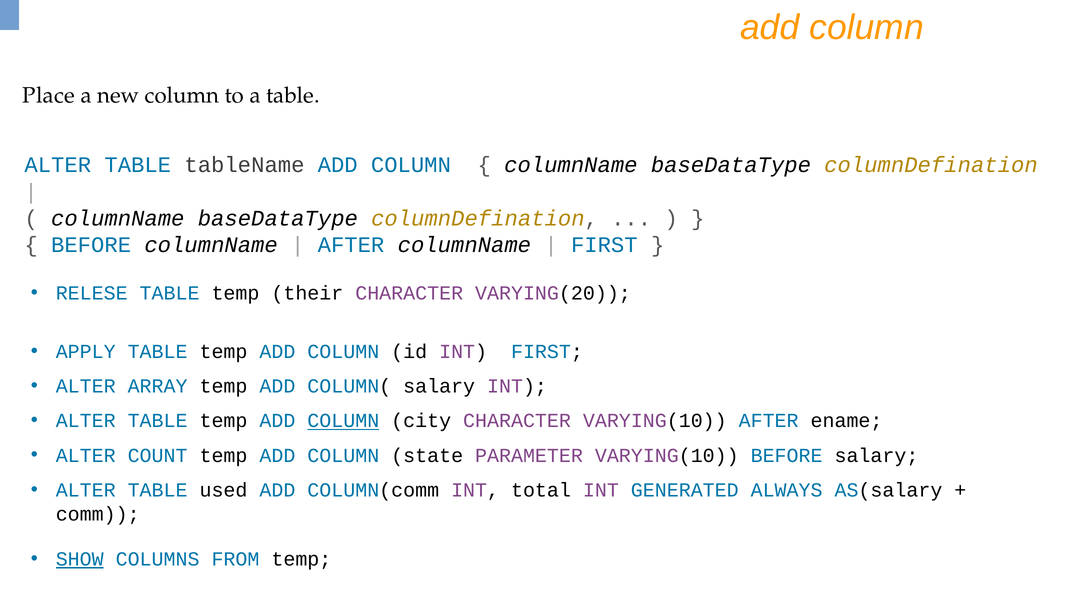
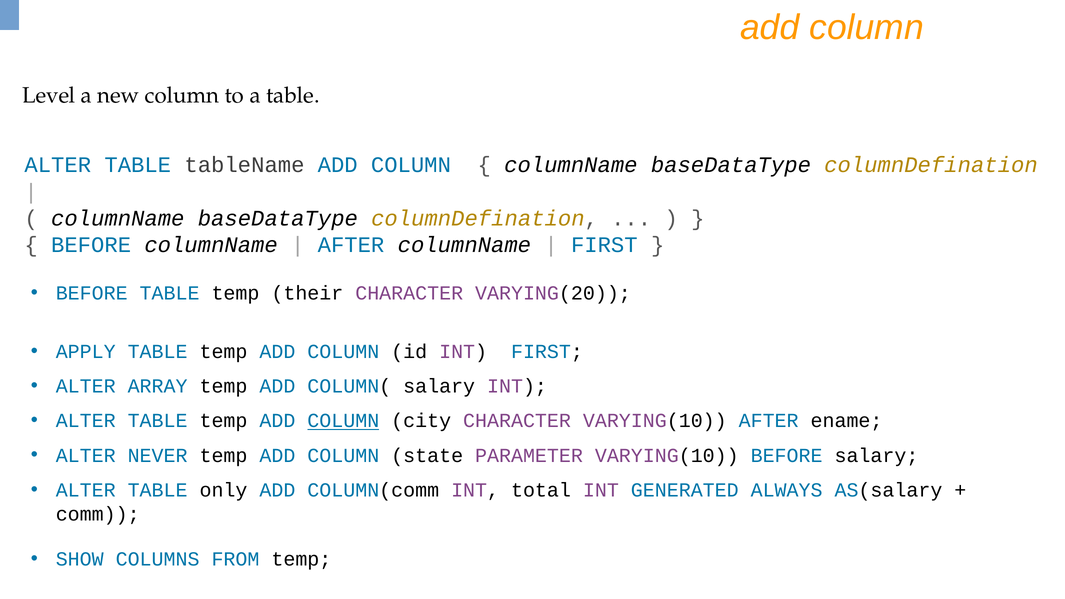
Place: Place -> Level
RELESE at (92, 293): RELESE -> BEFORE
COUNT: COUNT -> NEVER
used: used -> only
SHOW underline: present -> none
